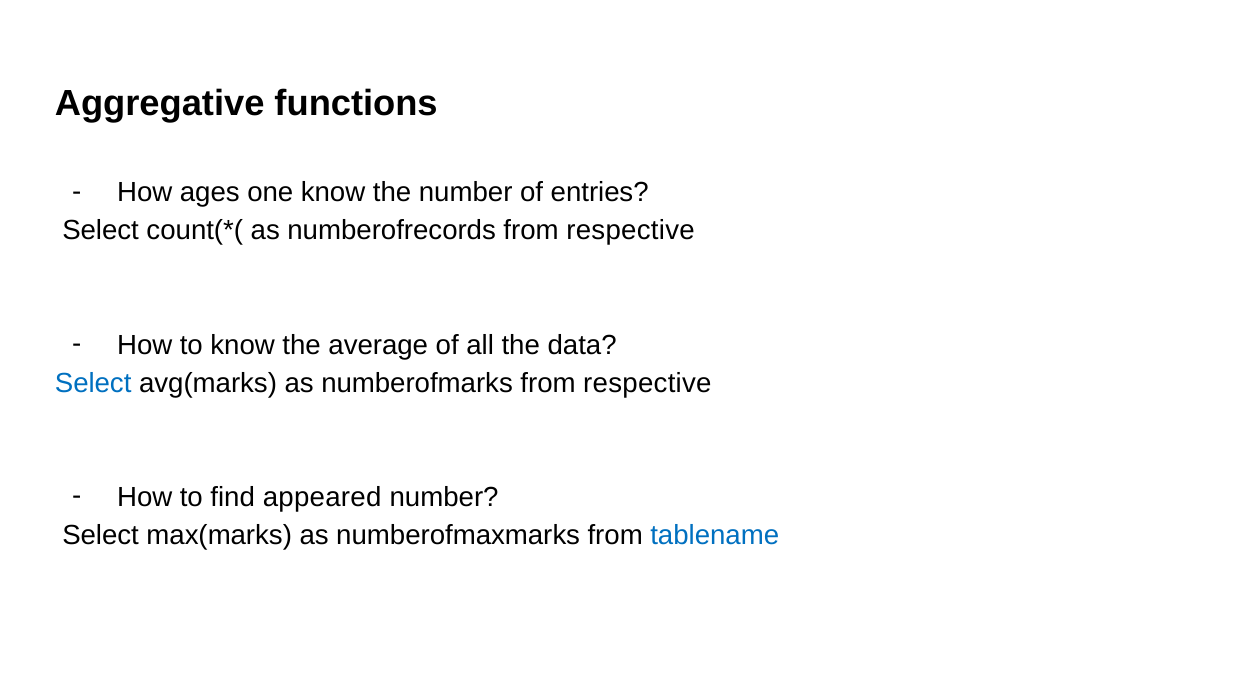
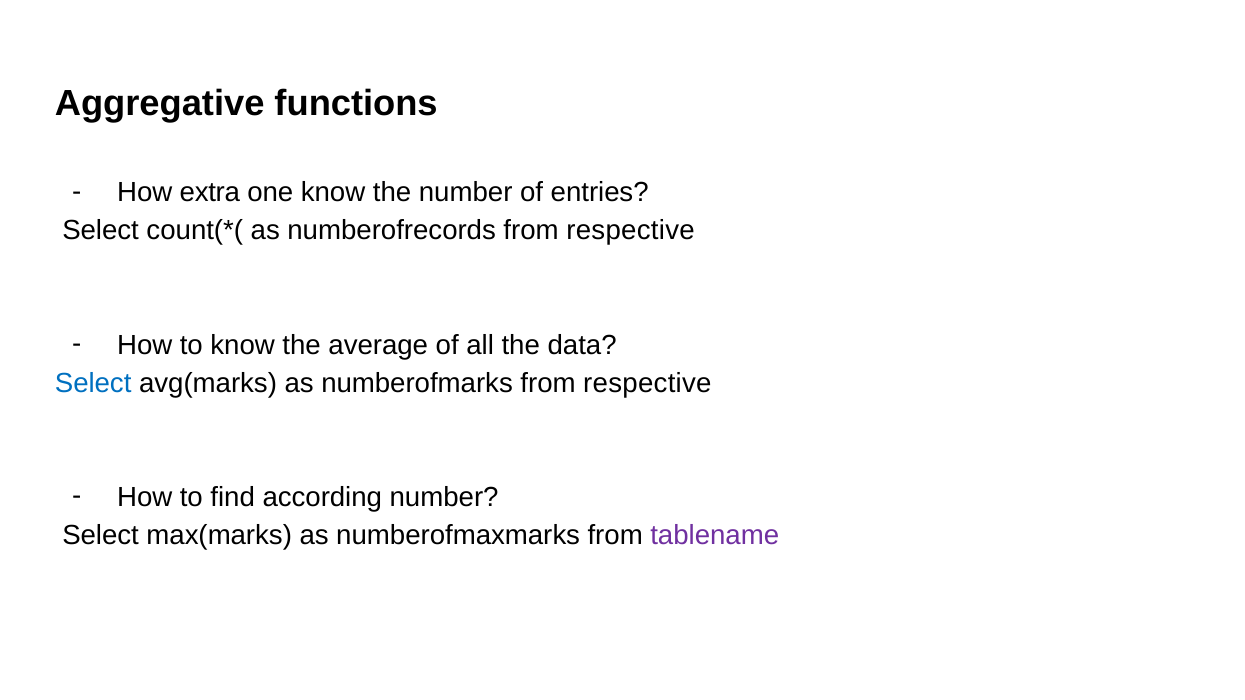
ages: ages -> extra
appeared: appeared -> according
tablename colour: blue -> purple
